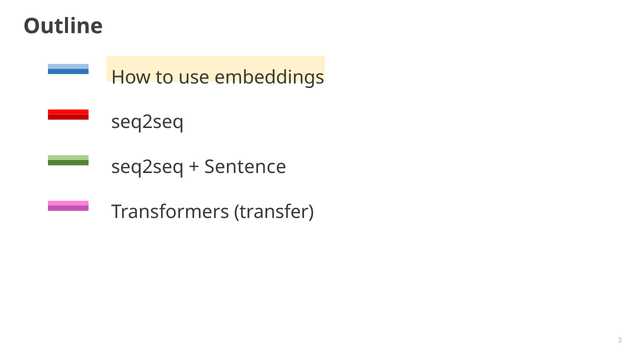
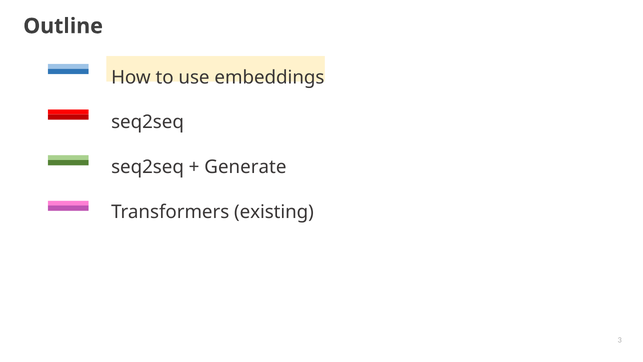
Sentence: Sentence -> Generate
transfer: transfer -> existing
